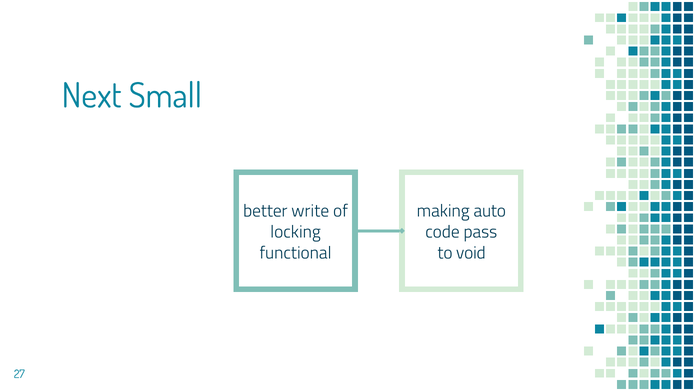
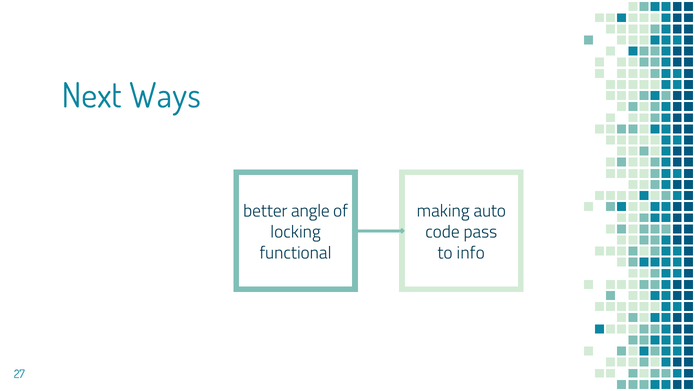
Small: Small -> Ways
write: write -> angle
void: void -> info
